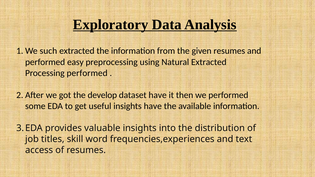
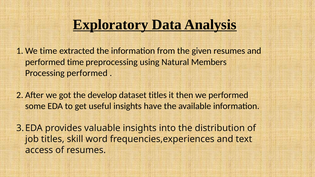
such at (48, 51): such -> time
performed easy: easy -> time
Natural Extracted: Extracted -> Members
dataset have: have -> titles
